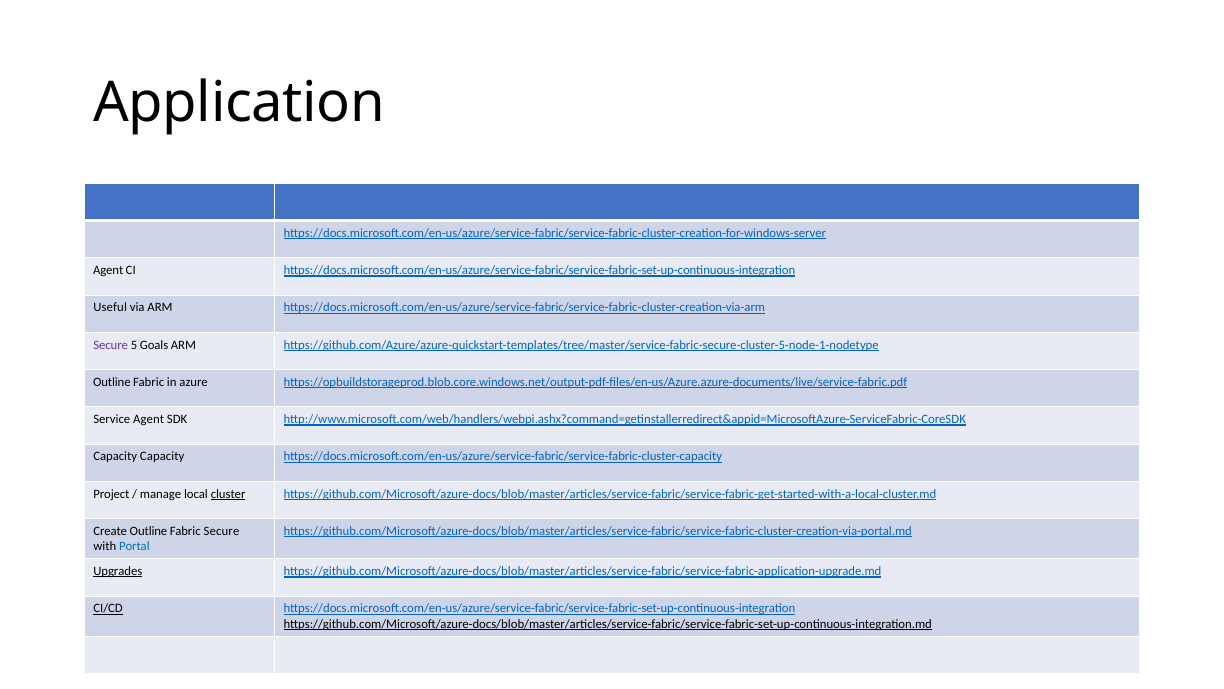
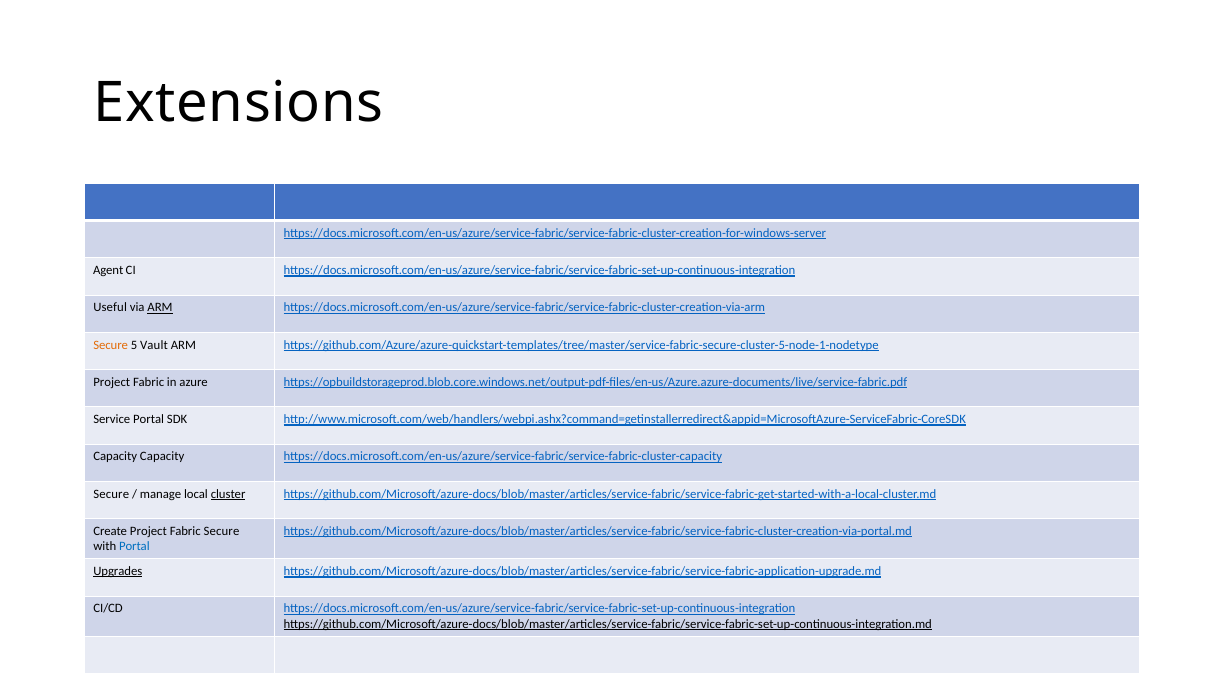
Application: Application -> Extensions
ARM at (160, 307) underline: none -> present
Secure at (111, 345) colour: purple -> orange
Goals: Goals -> Vault
Outline at (112, 382): Outline -> Project
Service Agent: Agent -> Portal
Project at (111, 494): Project -> Secure
Create Outline: Outline -> Project
CI/CD underline: present -> none
